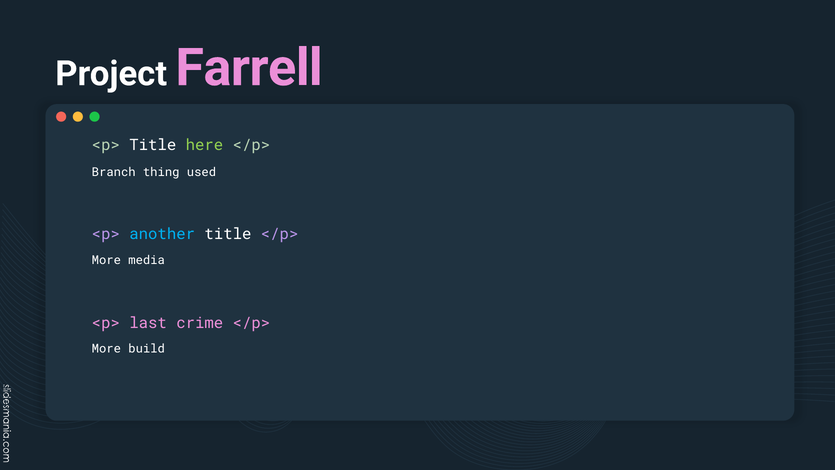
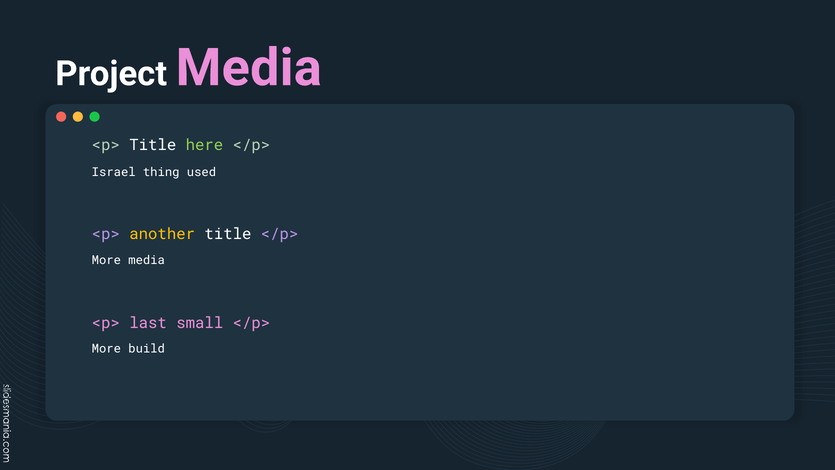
Project Farrell: Farrell -> Media
Branch: Branch -> Israel
another colour: light blue -> yellow
crime: crime -> small
